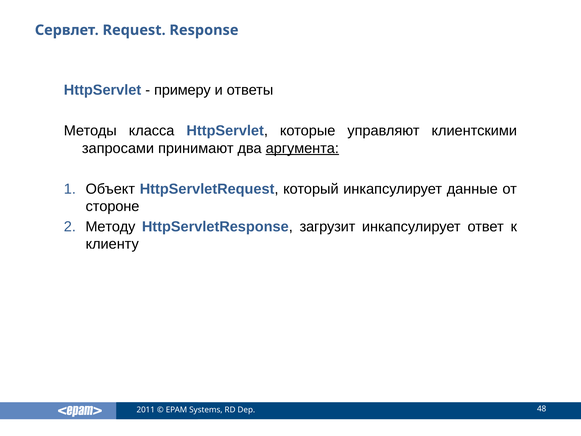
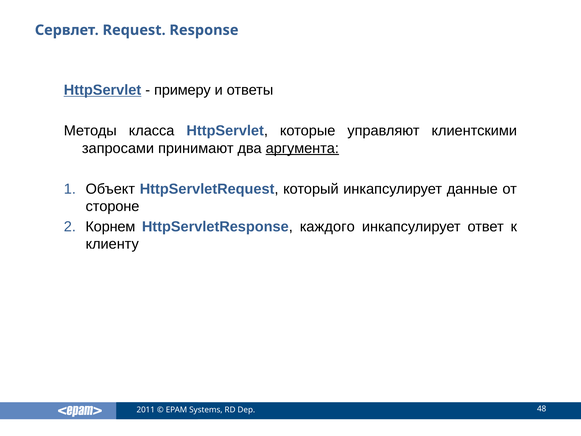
HttpServlet at (103, 90) underline: none -> present
Методу: Методу -> Корнем
загрузит: загрузит -> каждого
